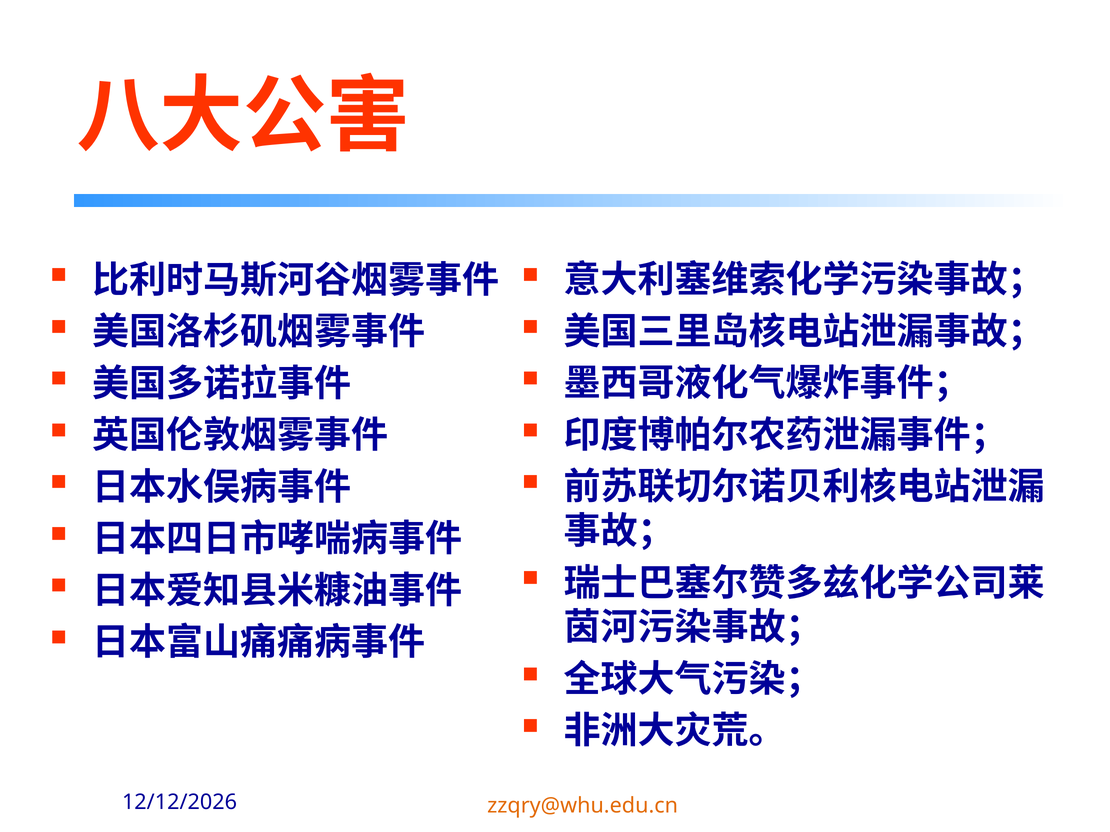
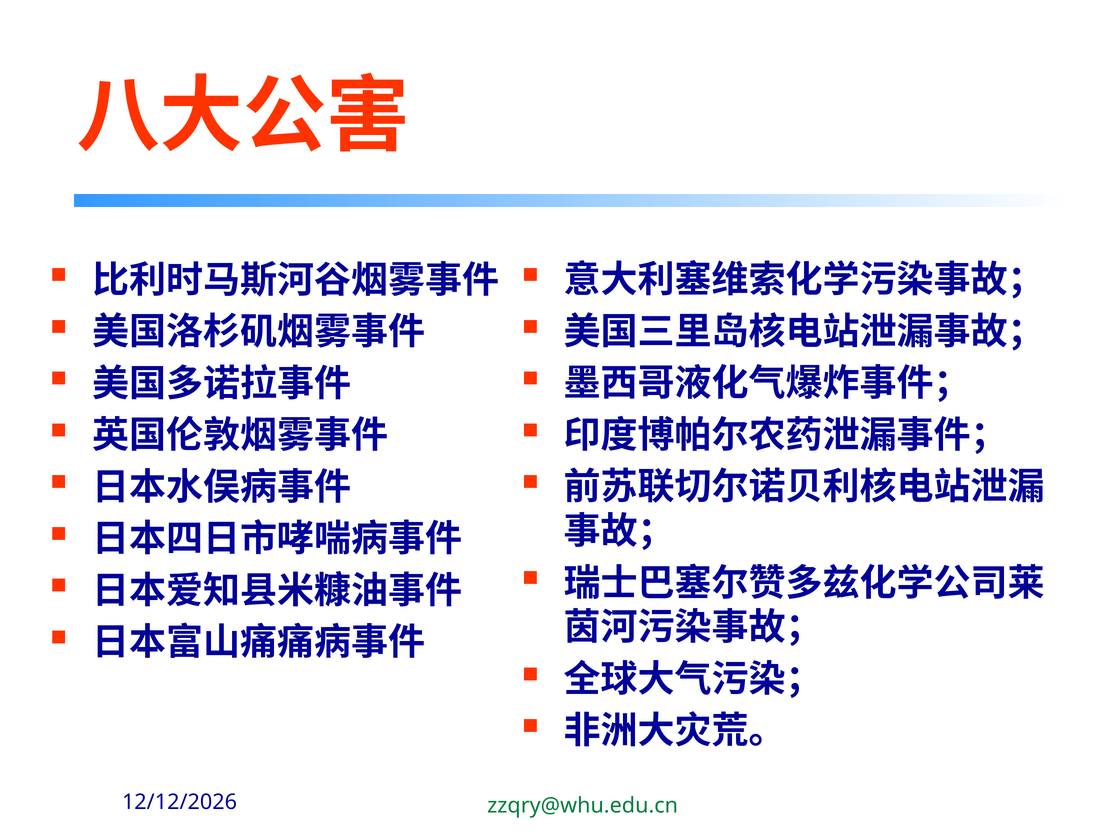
zzqry@whu.edu.cn colour: orange -> green
